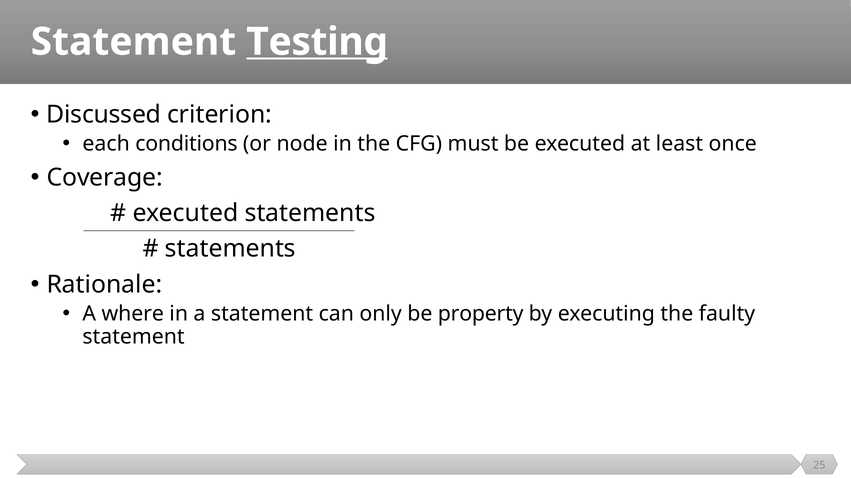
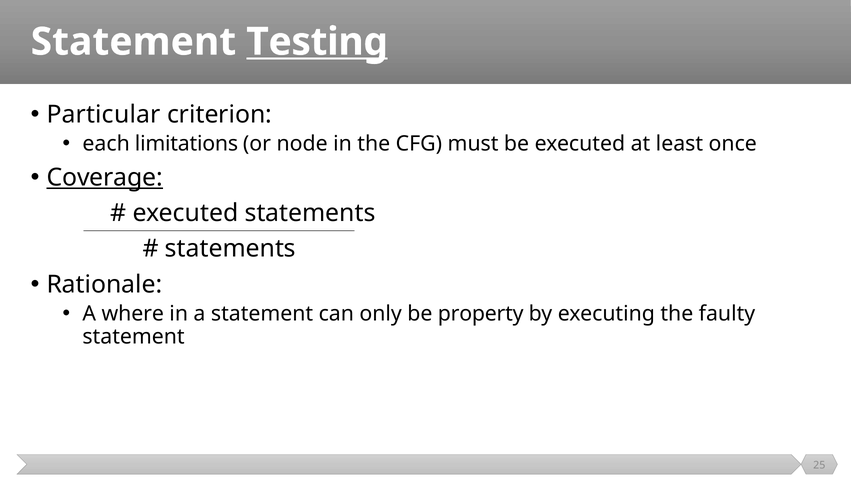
Discussed: Discussed -> Particular
conditions: conditions -> limitations
Coverage underline: none -> present
